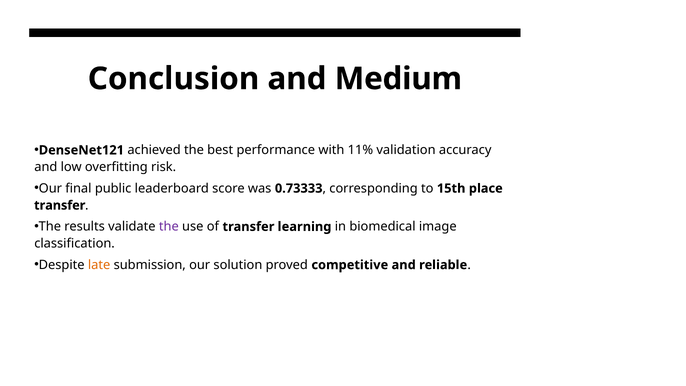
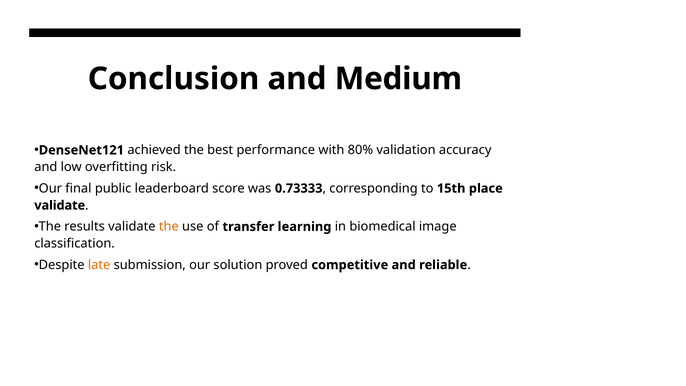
11%: 11% -> 80%
transfer at (60, 205): transfer -> validate
the at (169, 227) colour: purple -> orange
